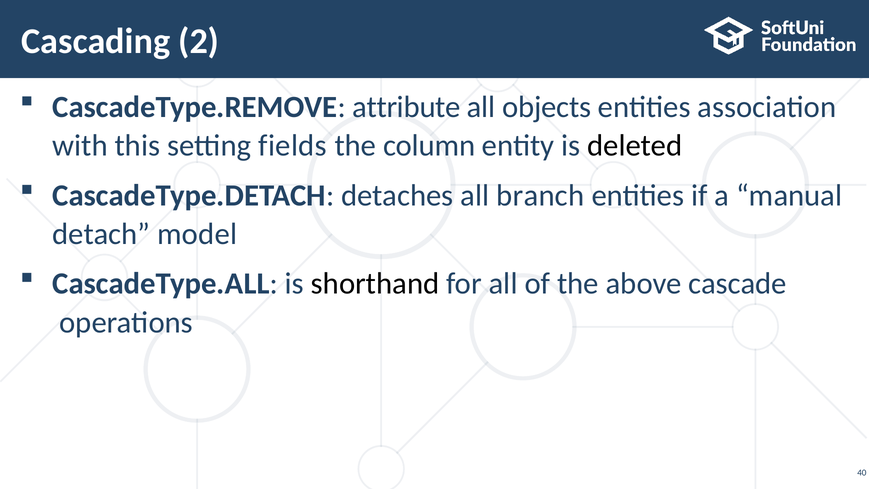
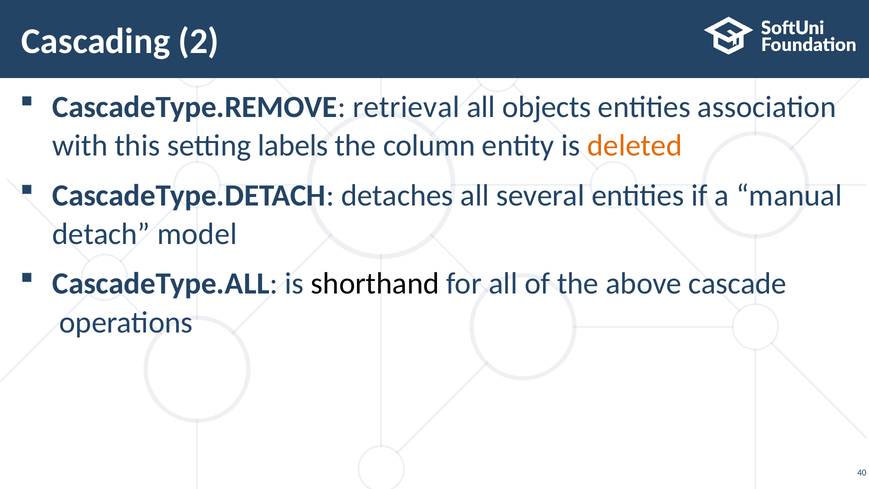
attribute: attribute -> retrieval
fields: fields -> labels
deleted colour: black -> orange
branch: branch -> several
